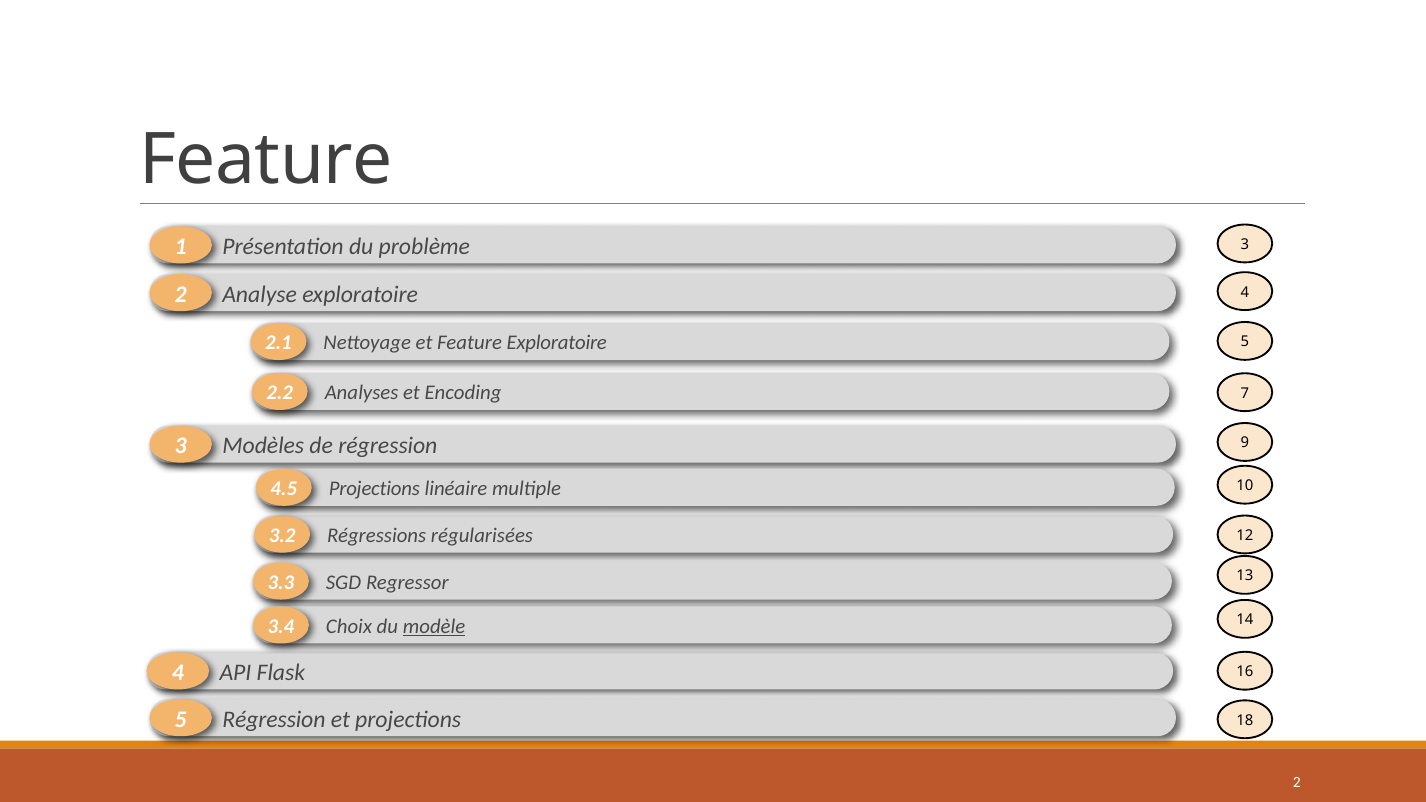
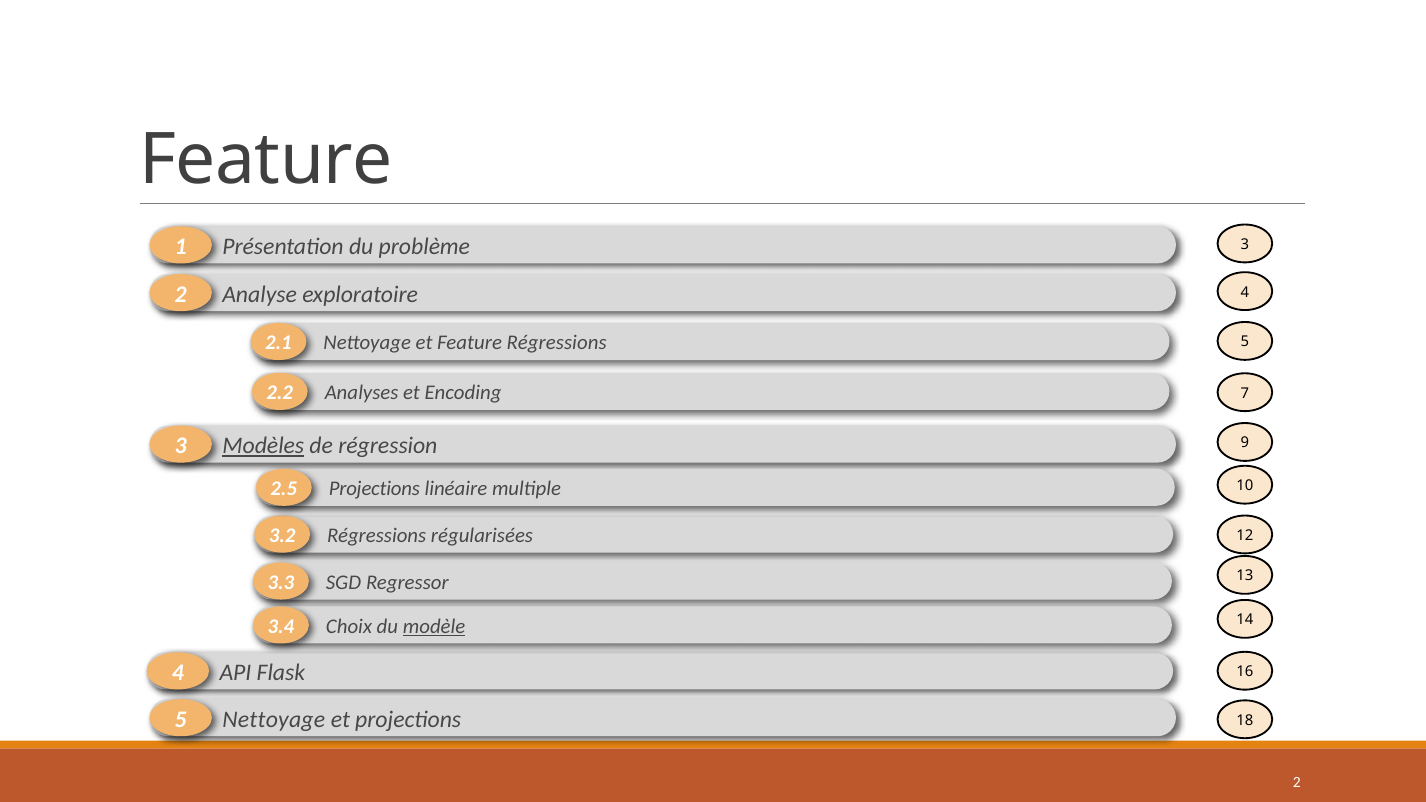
Feature Exploratoire: Exploratoire -> Régressions
Modèles underline: none -> present
4.5: 4.5 -> 2.5
Régression at (274, 719): Régression -> Nettoyage
